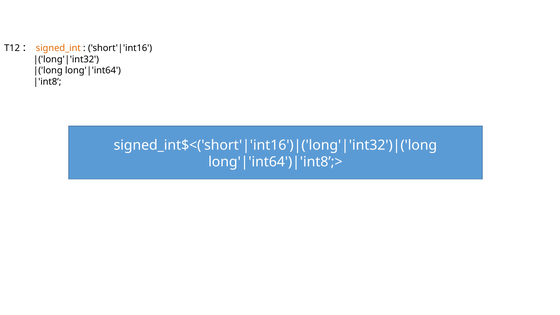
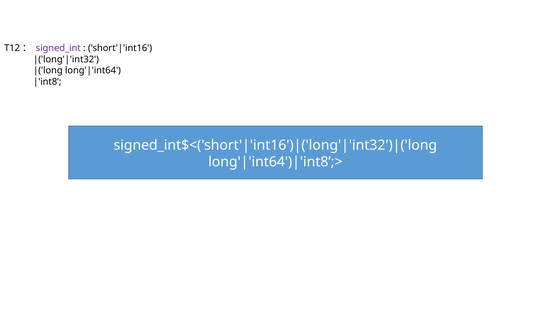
signed_int colour: orange -> purple
